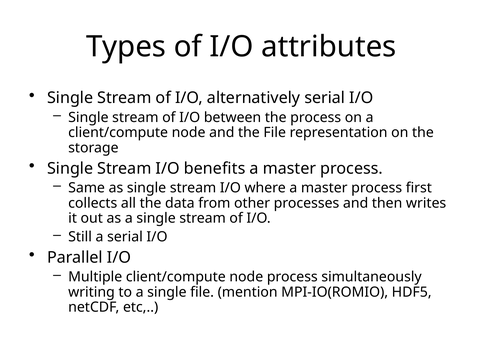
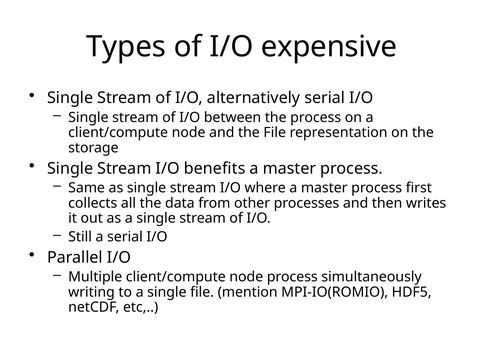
attributes: attributes -> expensive
